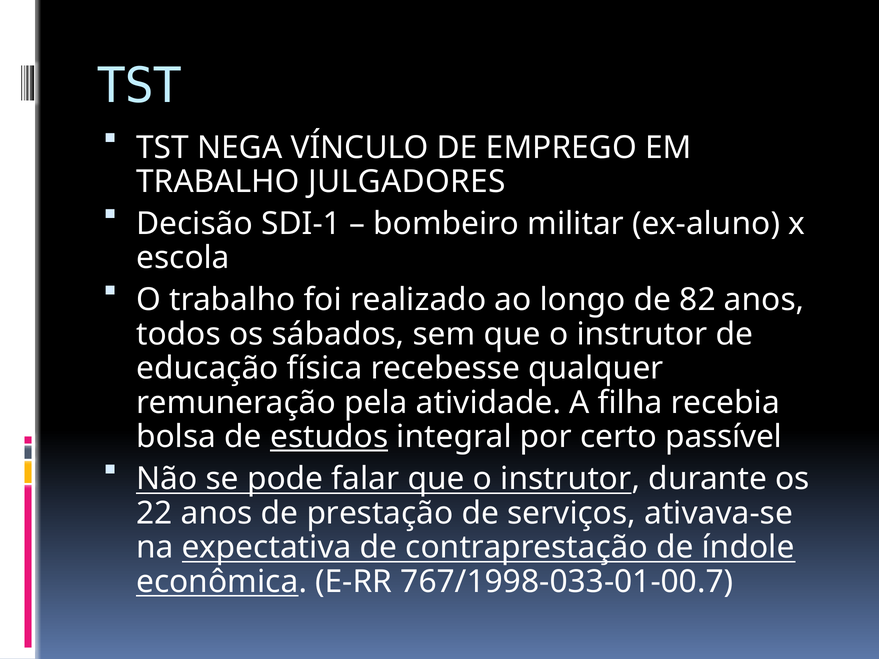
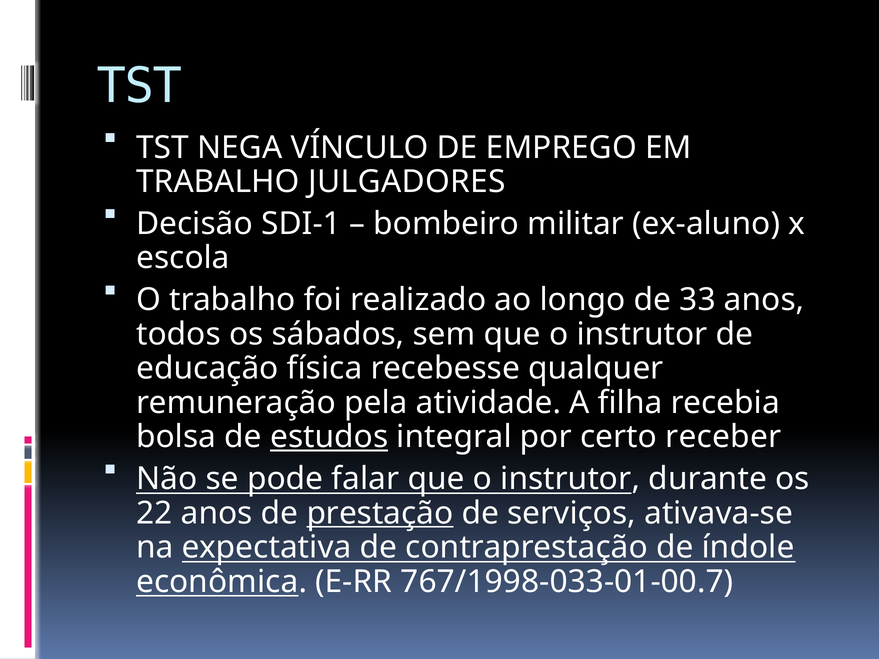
82: 82 -> 33
passível: passível -> receber
prestação underline: none -> present
